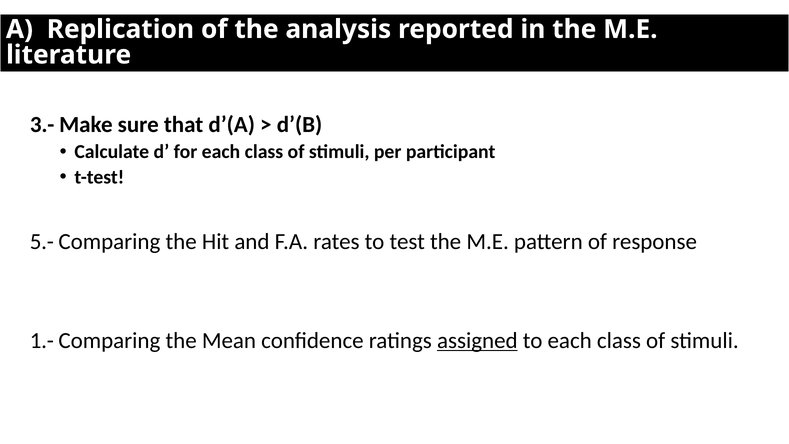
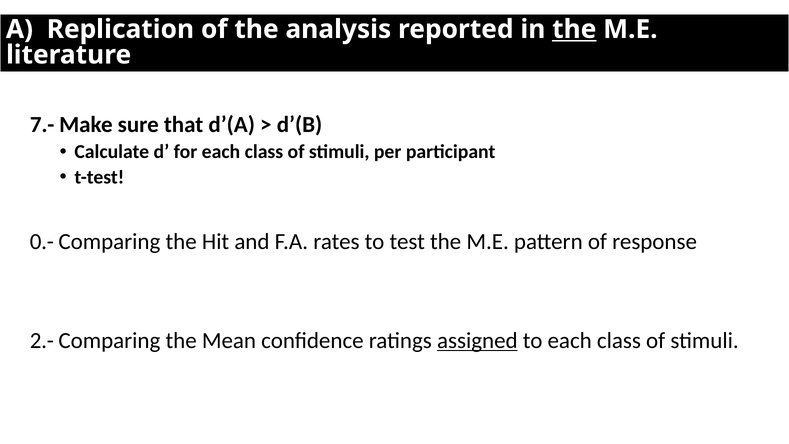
the at (574, 29) underline: none -> present
3.-: 3.- -> 7.-
5.-: 5.- -> 0.-
1.-: 1.- -> 2.-
